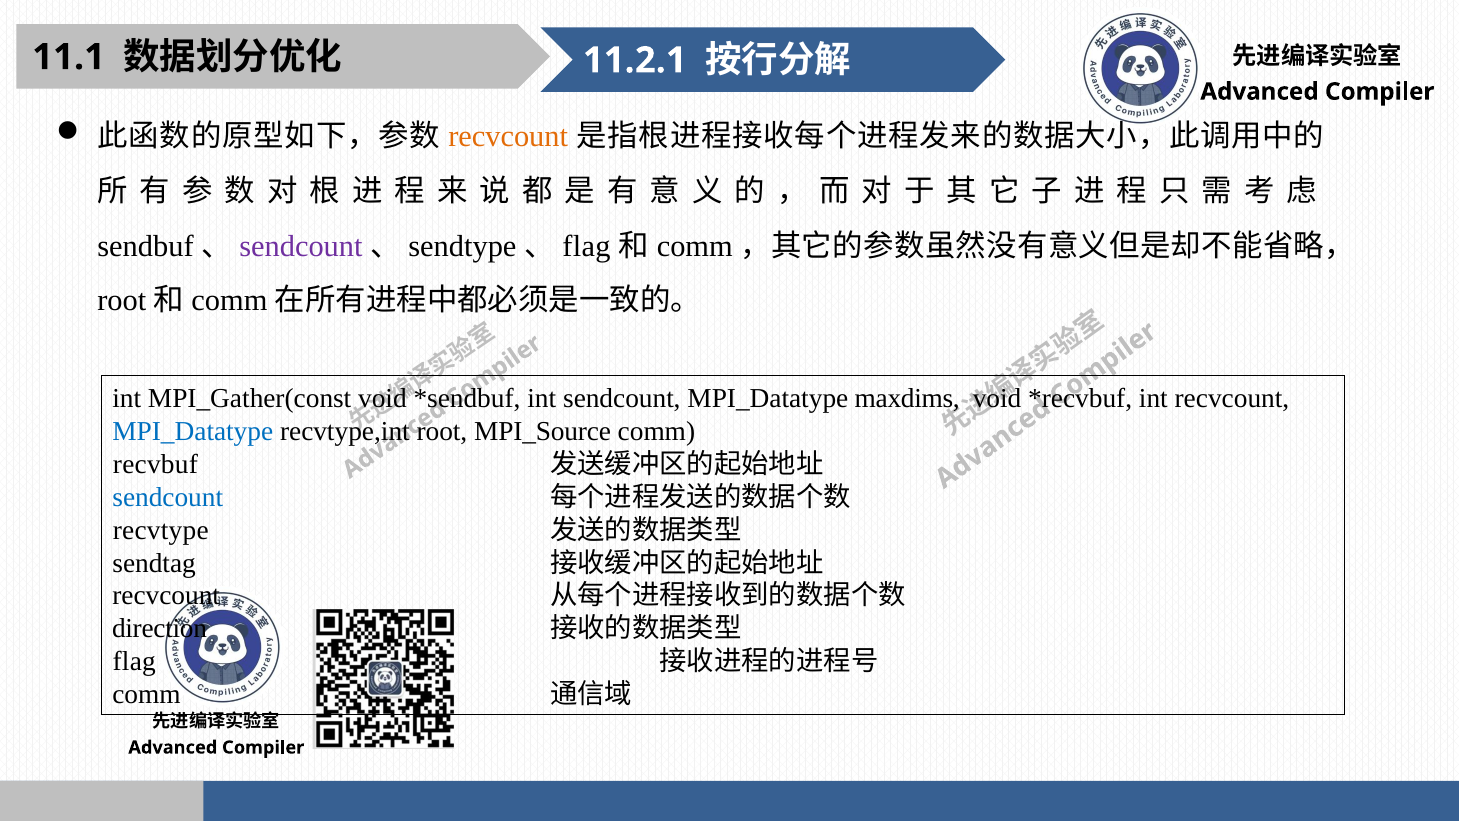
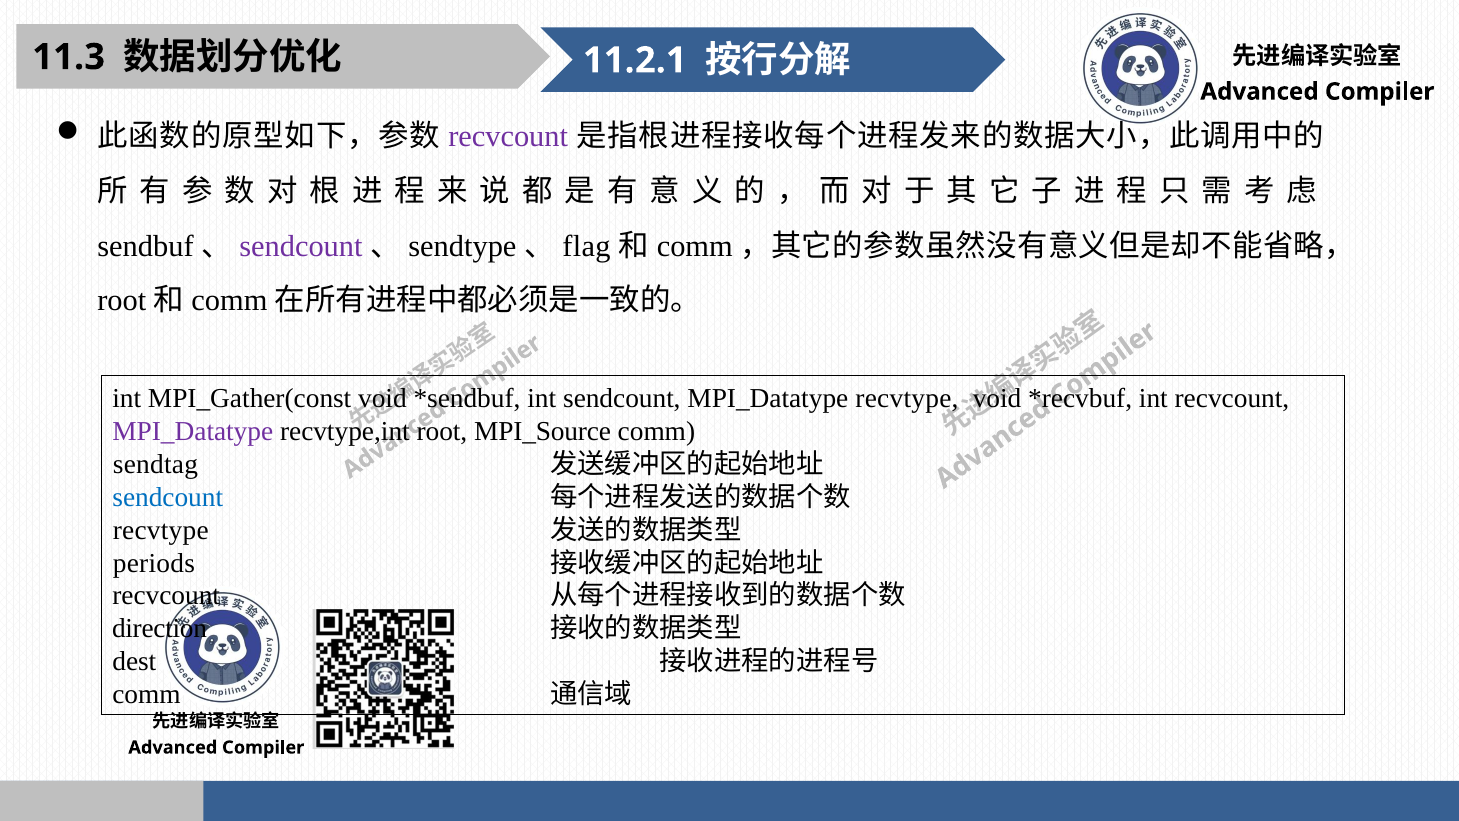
11.1: 11.1 -> 11.3
recvcount at (508, 137) colour: orange -> purple
MPI_Datatype maxdims: maxdims -> recvtype
MPI_Datatype at (193, 431) colour: blue -> purple
recvbuf: recvbuf -> sendtag
sendtag: sendtag -> periods
flag at (134, 661): flag -> dest
